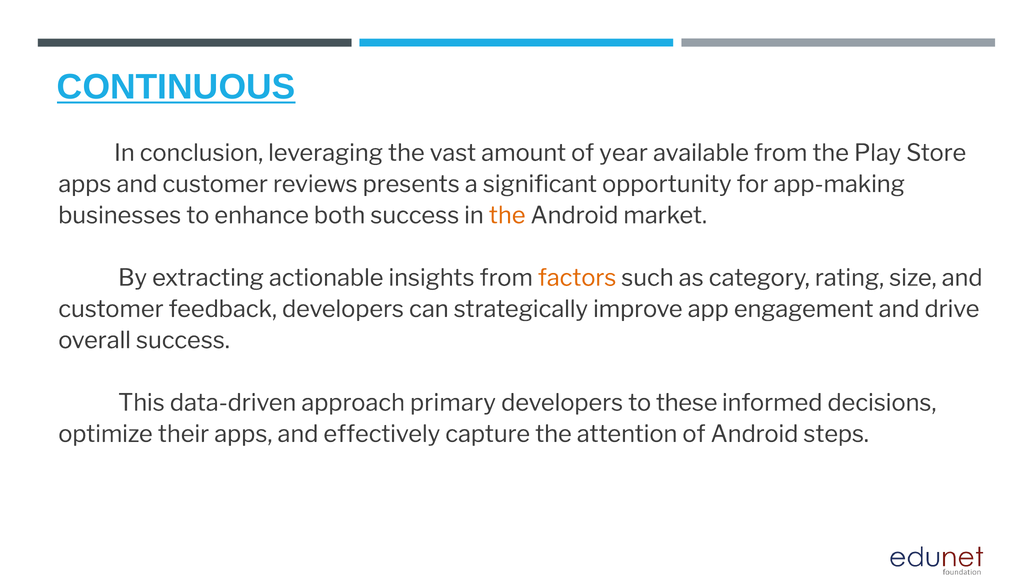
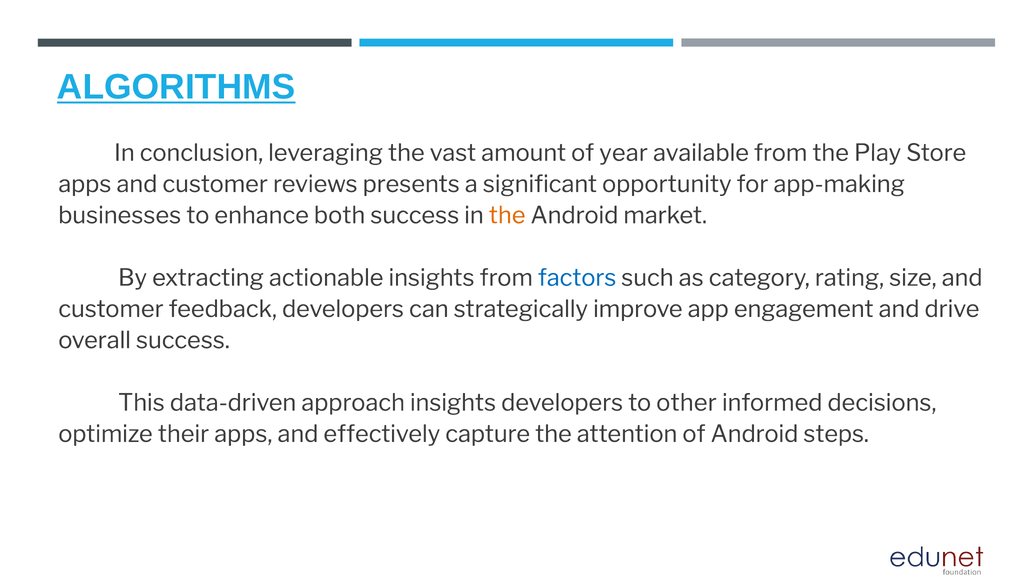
CONTINUOUS: CONTINUOUS -> ALGORITHMS
factors colour: orange -> blue
approach primary: primary -> insights
these: these -> other
